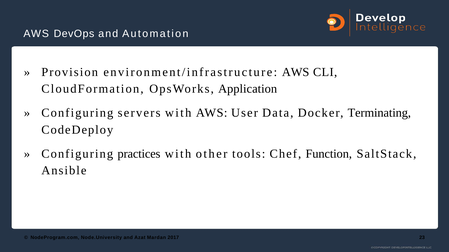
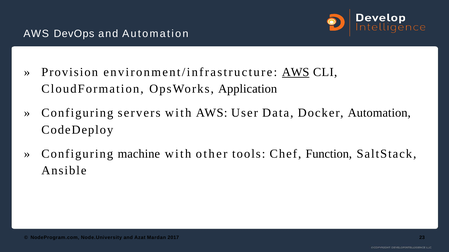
AWS at (296, 72) underline: none -> present
Docker Terminating: Terminating -> Automation
practices: practices -> machine
